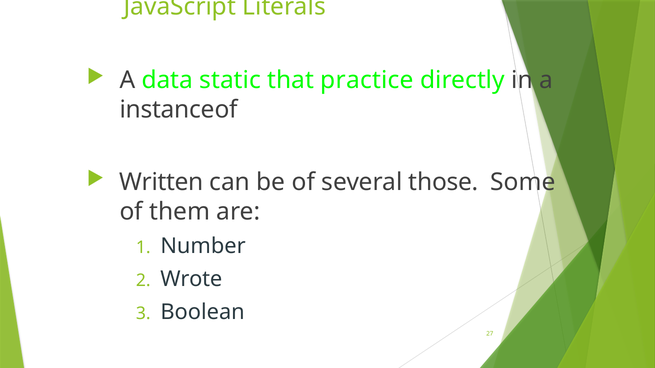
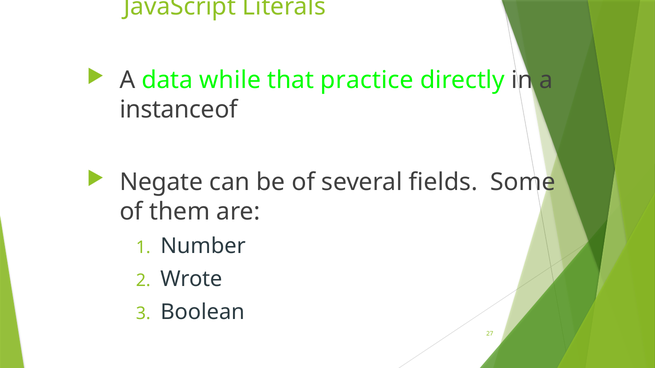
static: static -> while
Written: Written -> Negate
those: those -> fields
